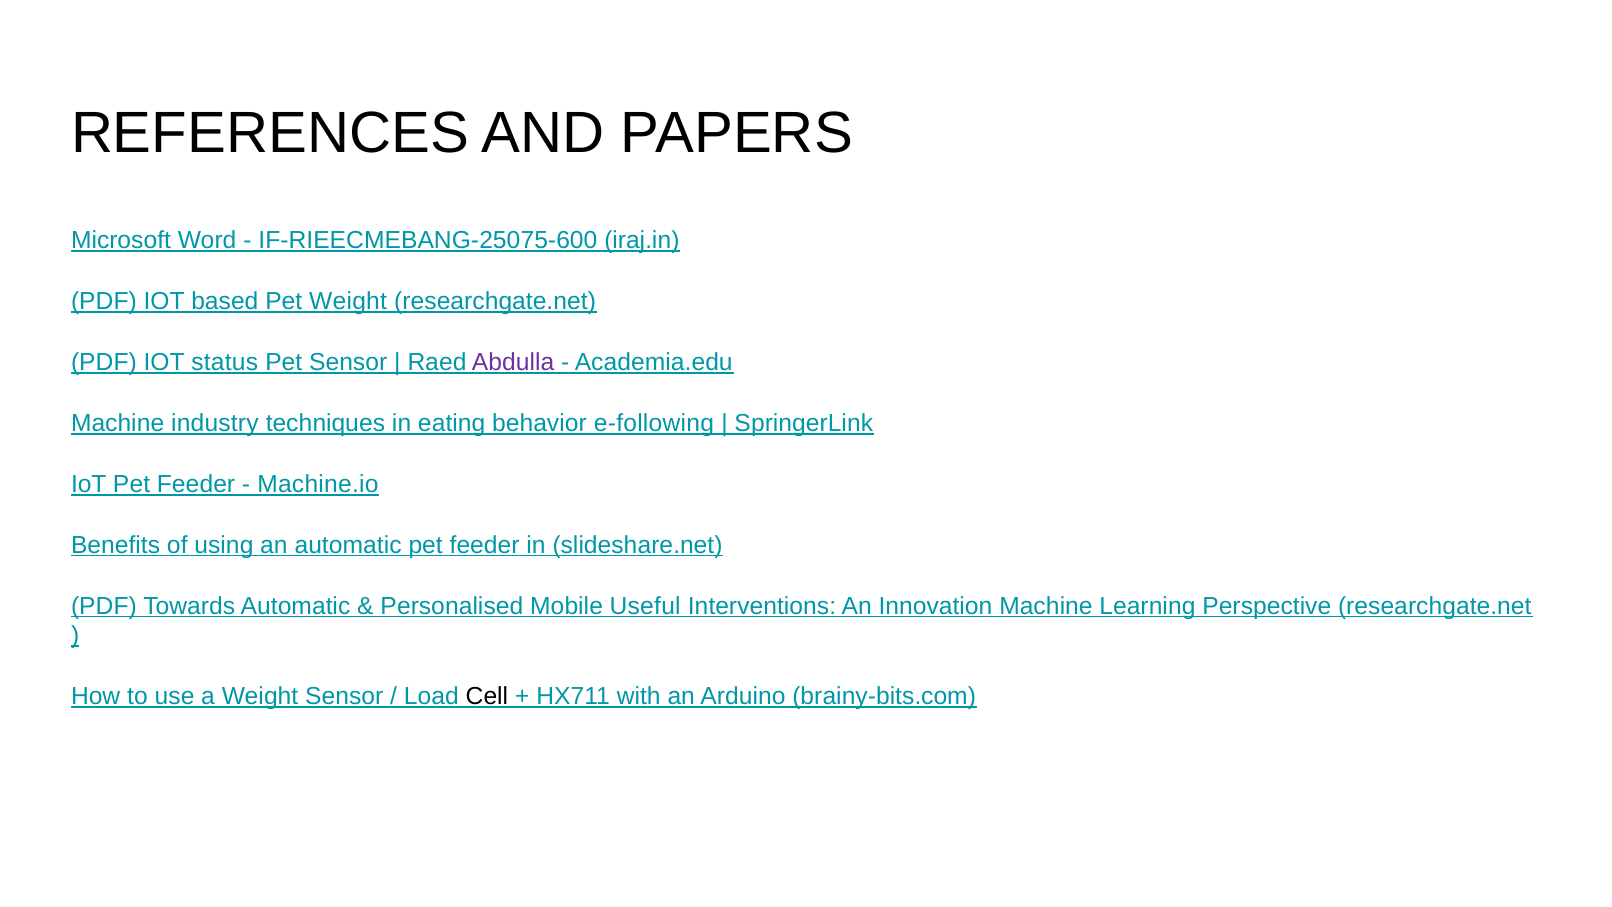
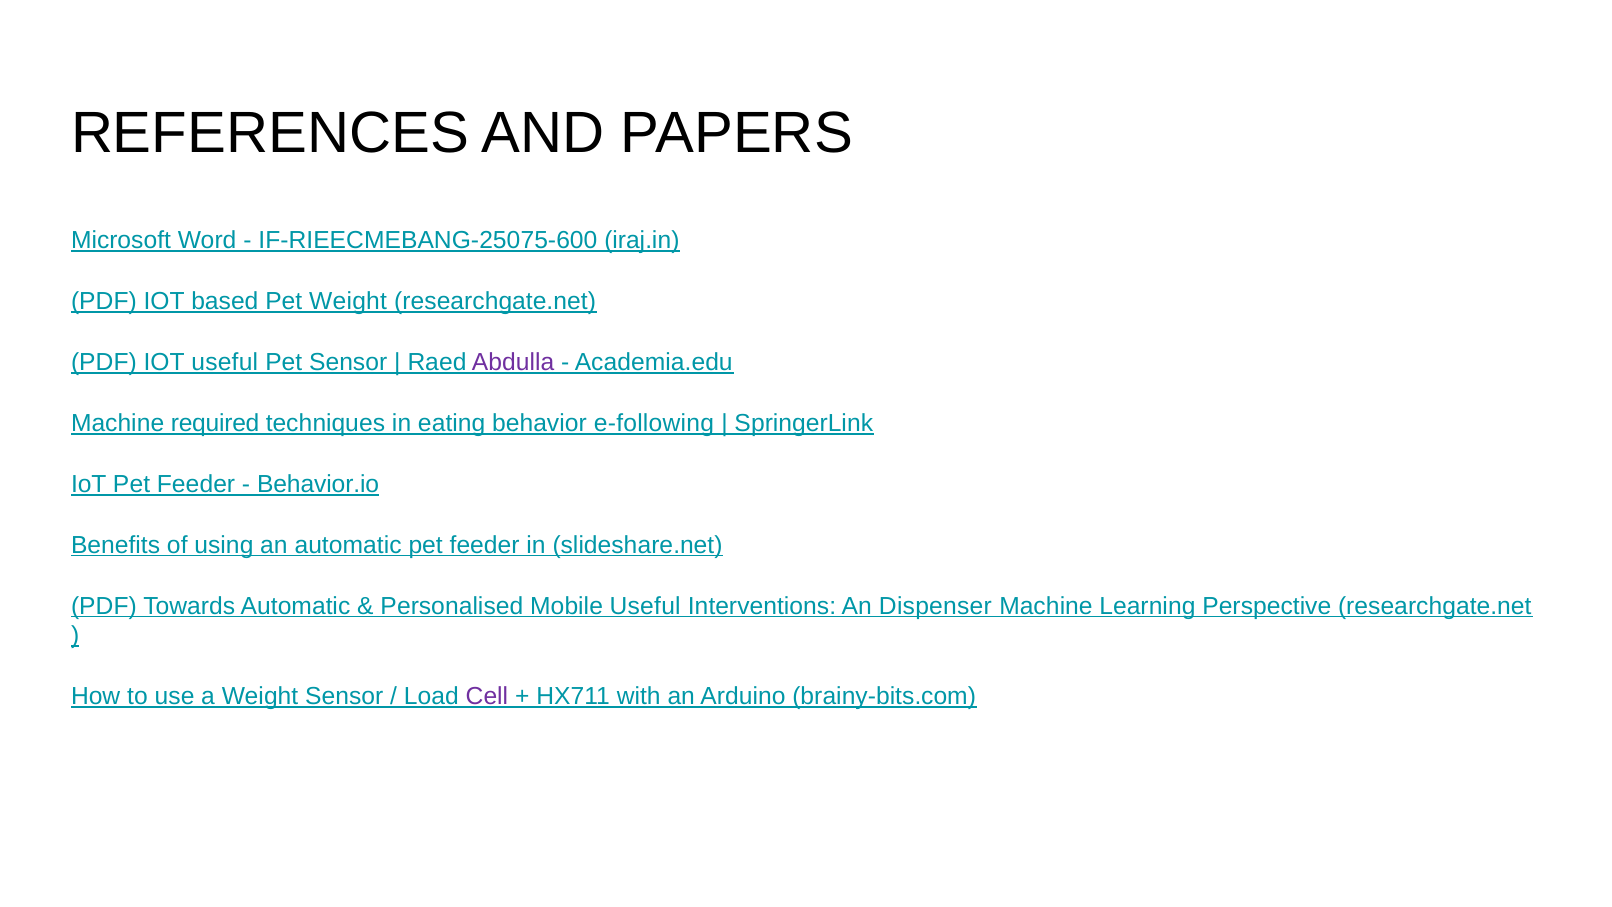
IOT status: status -> useful
industry: industry -> required
Machine.io: Machine.io -> Behavior.io
Innovation: Innovation -> Dispenser
Cell colour: black -> purple
